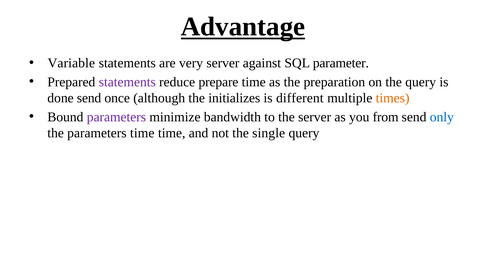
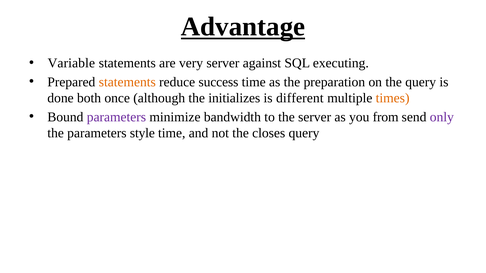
parameter: parameter -> executing
statements at (127, 82) colour: purple -> orange
prepare: prepare -> success
done send: send -> both
only colour: blue -> purple
parameters time: time -> style
single: single -> closes
